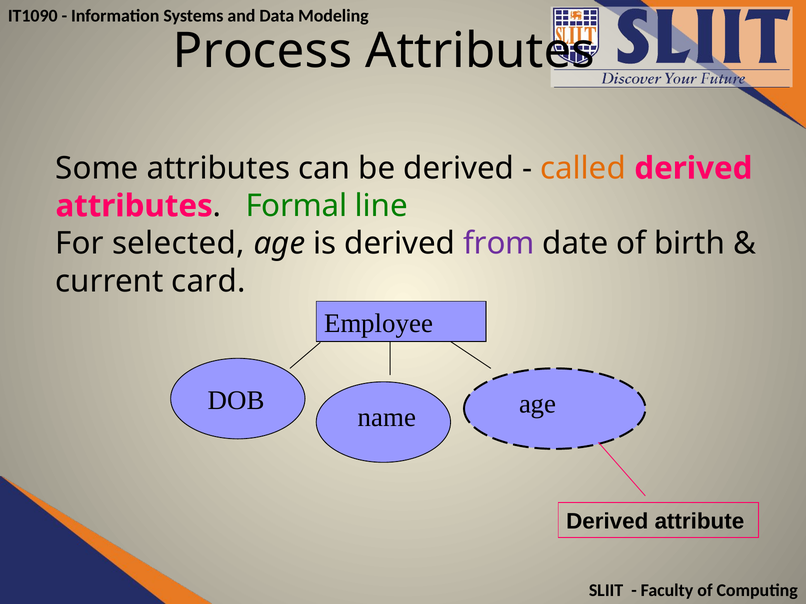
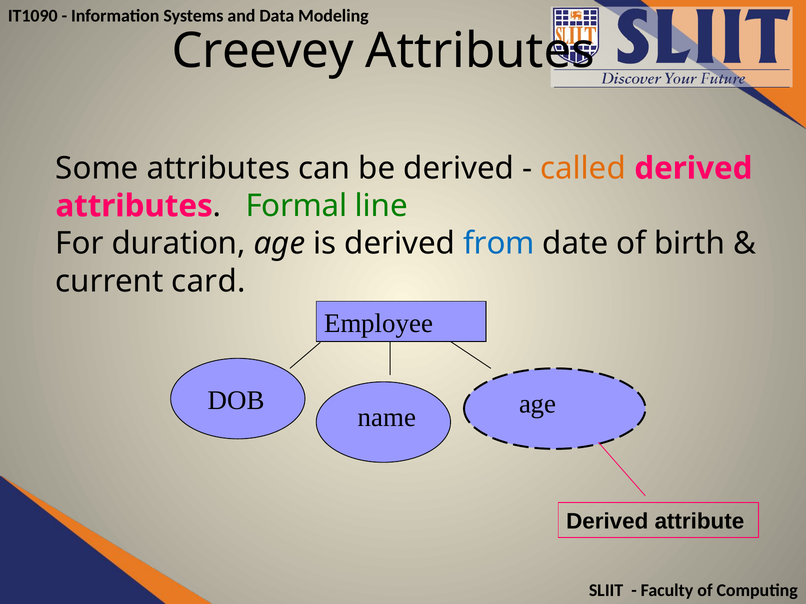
Process: Process -> Creevey
selected: selected -> duration
from colour: purple -> blue
